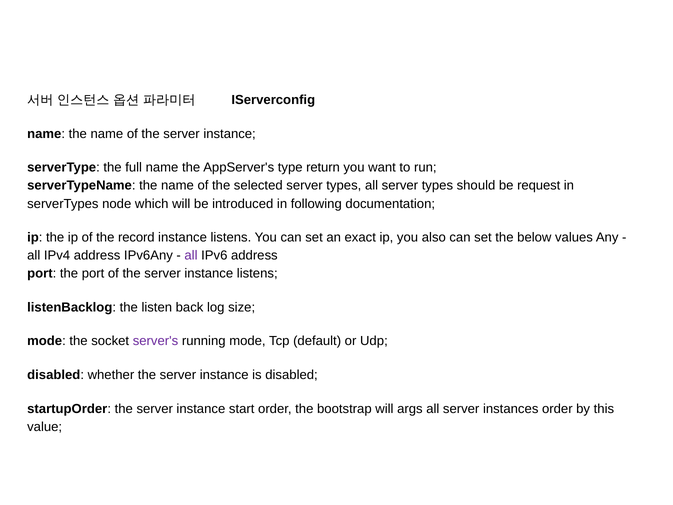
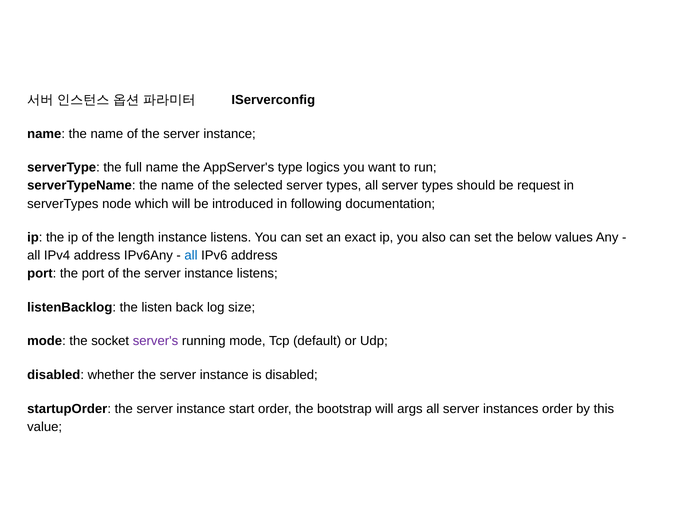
return: return -> logics
record: record -> length
all at (191, 255) colour: purple -> blue
